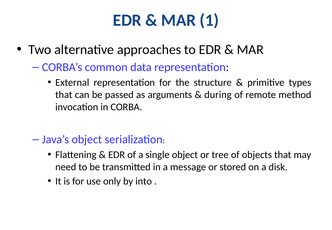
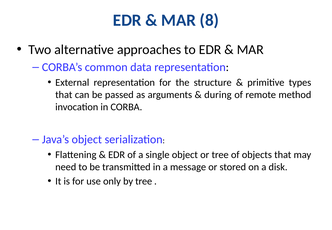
1: 1 -> 8
by into: into -> tree
